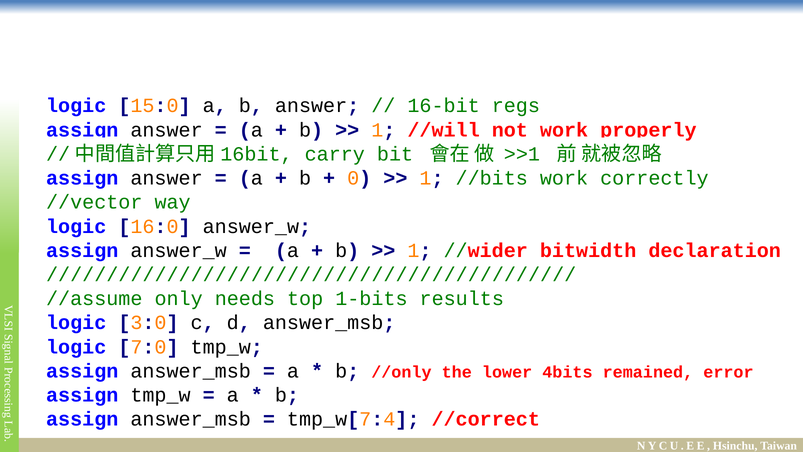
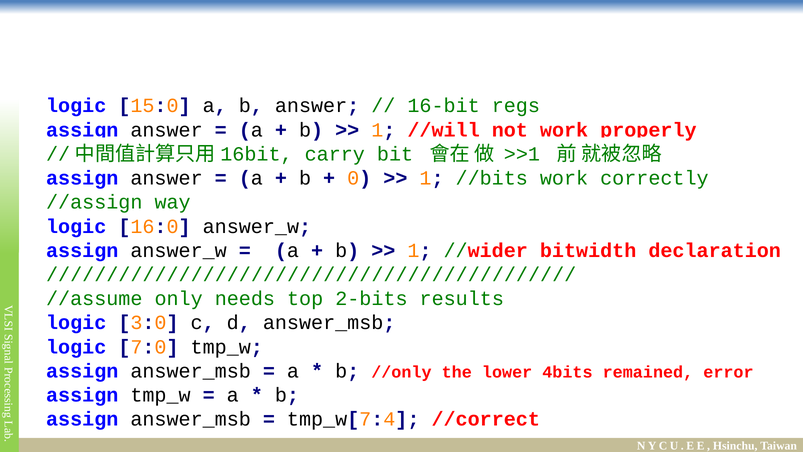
//vector: //vector -> //assign
1-bits: 1-bits -> 2-bits
